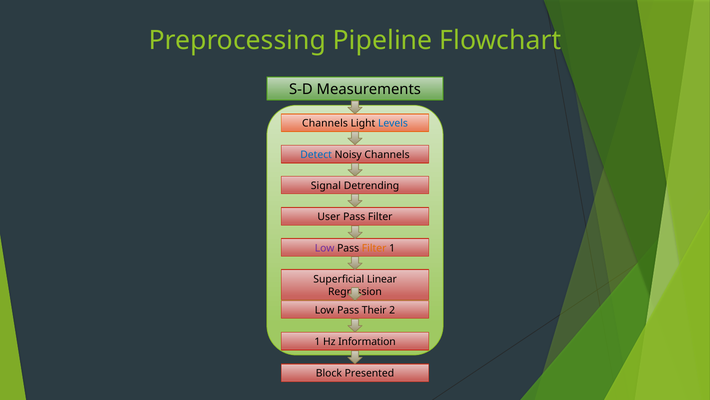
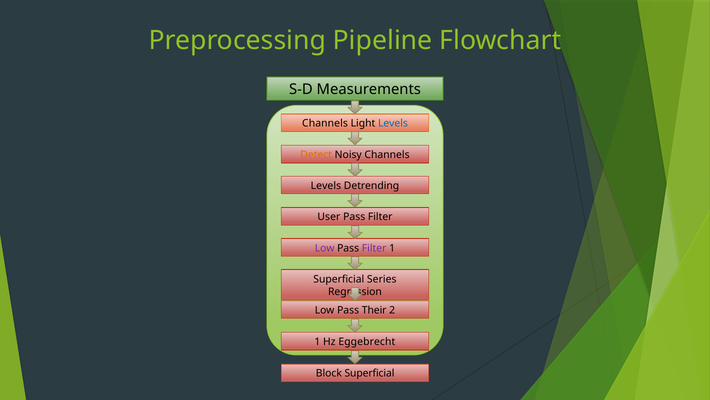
Detect colour: blue -> orange
Signal at (326, 185): Signal -> Levels
Filter at (374, 248) colour: orange -> purple
Linear: Linear -> Series
Information: Information -> Eggebrecht
Block Presented: Presented -> Superficial
